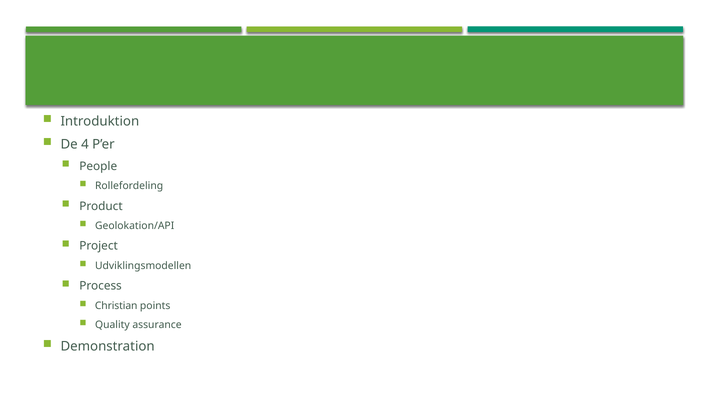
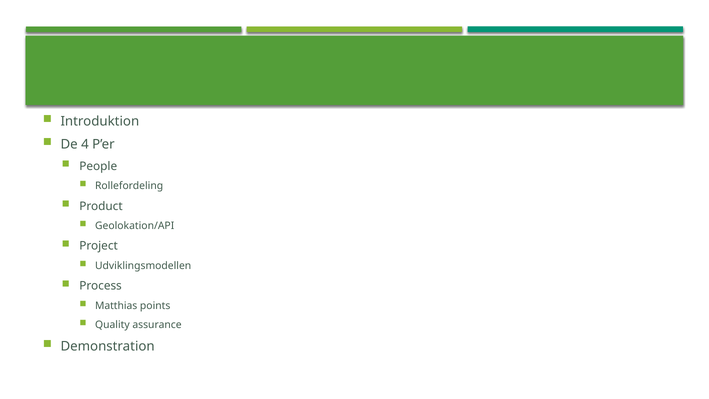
Christian: Christian -> Matthias
